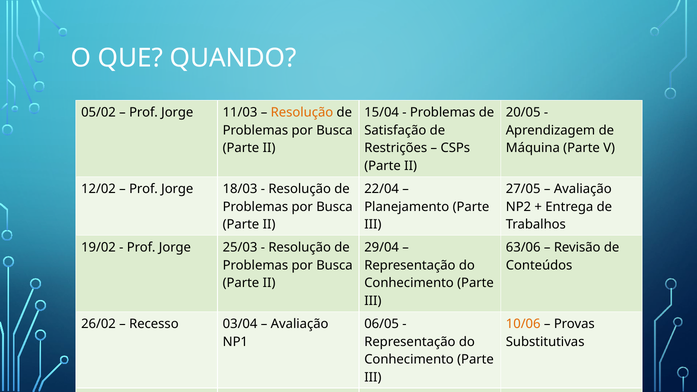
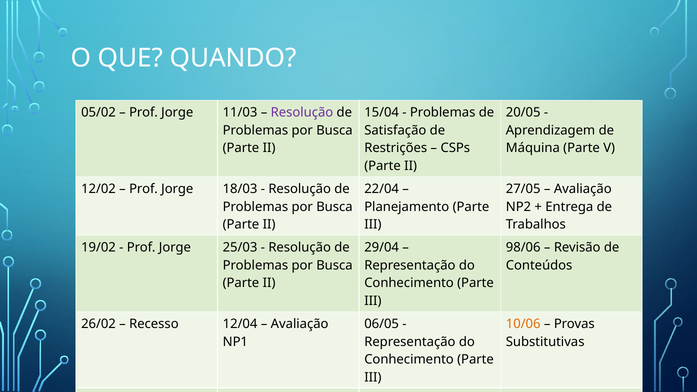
Resolução at (302, 113) colour: orange -> purple
63/06: 63/06 -> 98/06
03/04: 03/04 -> 12/04
